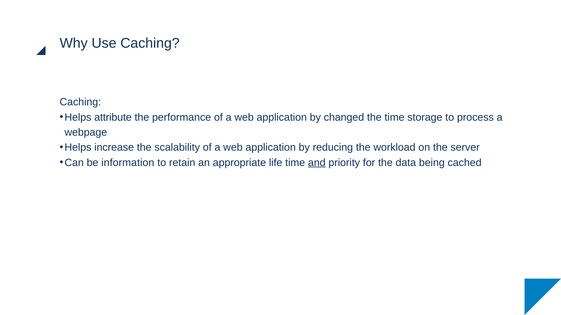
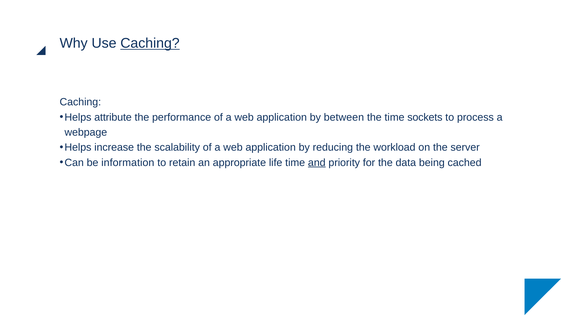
Caching at (150, 43) underline: none -> present
changed: changed -> between
storage: storage -> sockets
